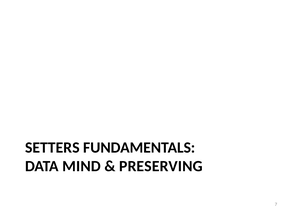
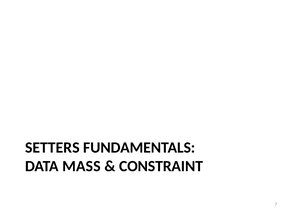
MIND: MIND -> MASS
PRESERVING: PRESERVING -> CONSTRAINT
